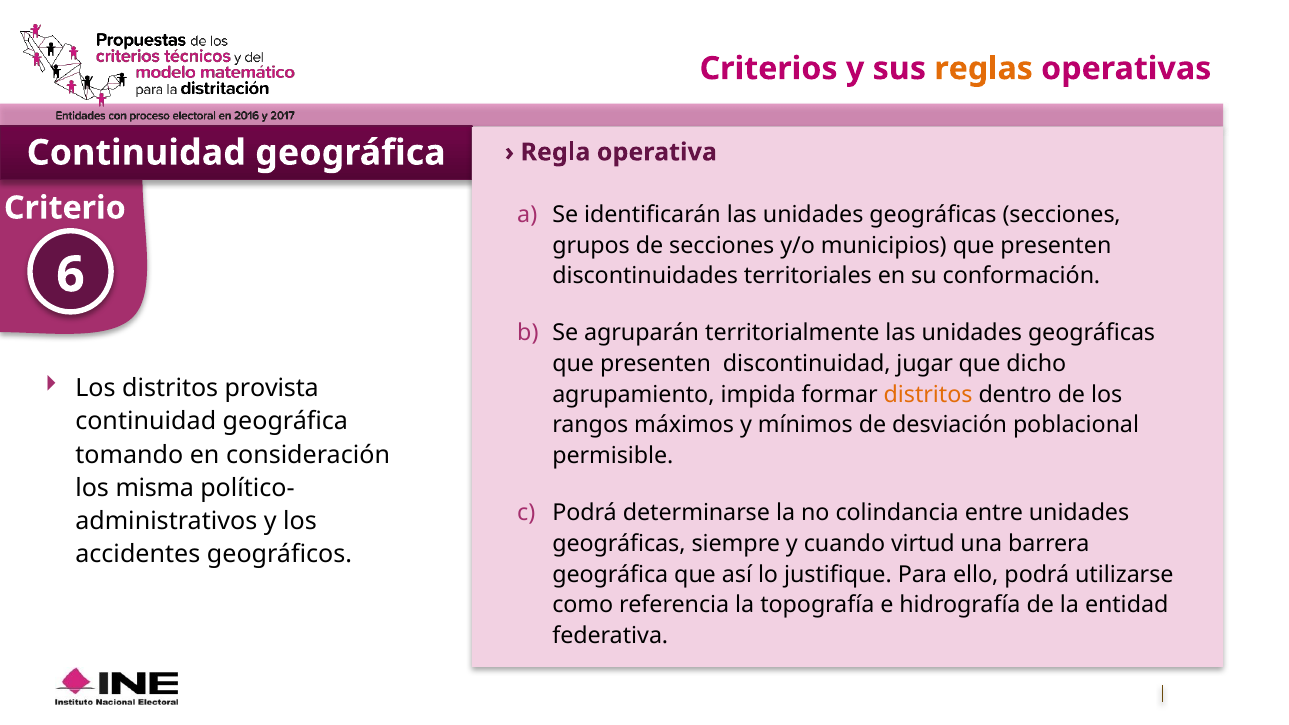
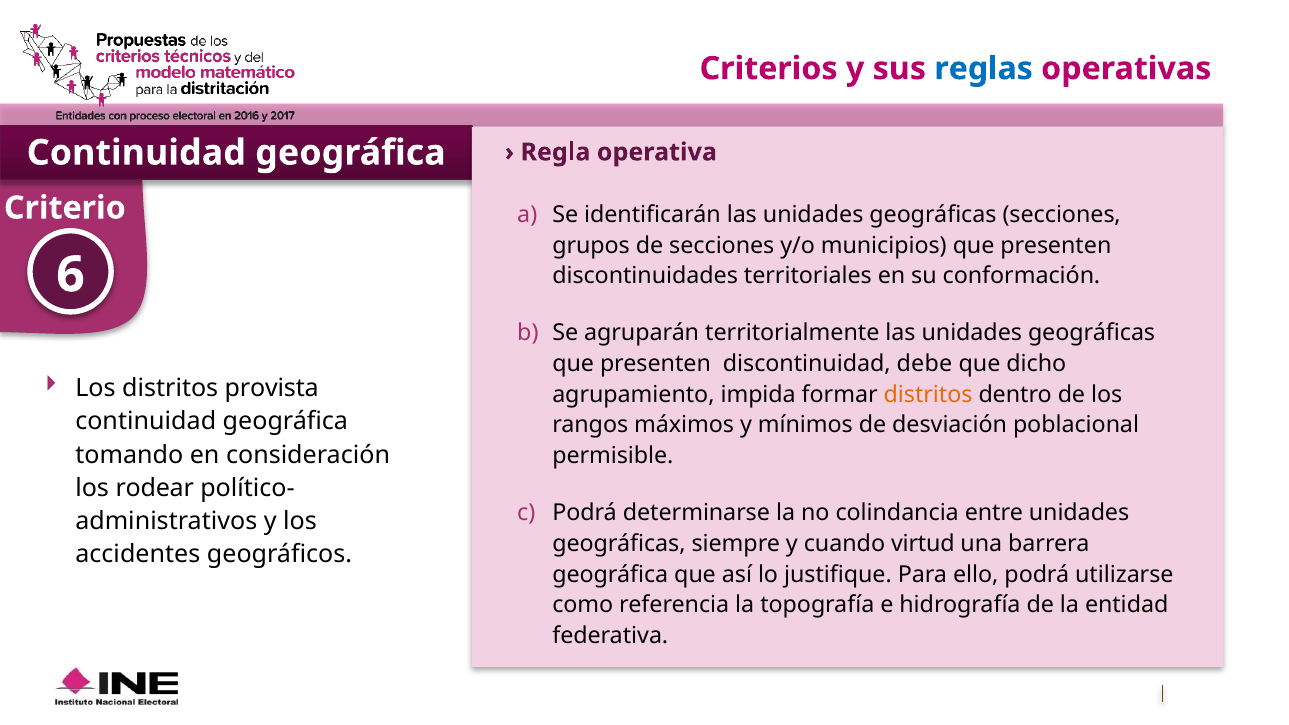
reglas colour: orange -> blue
jugar: jugar -> debe
misma: misma -> rodear
